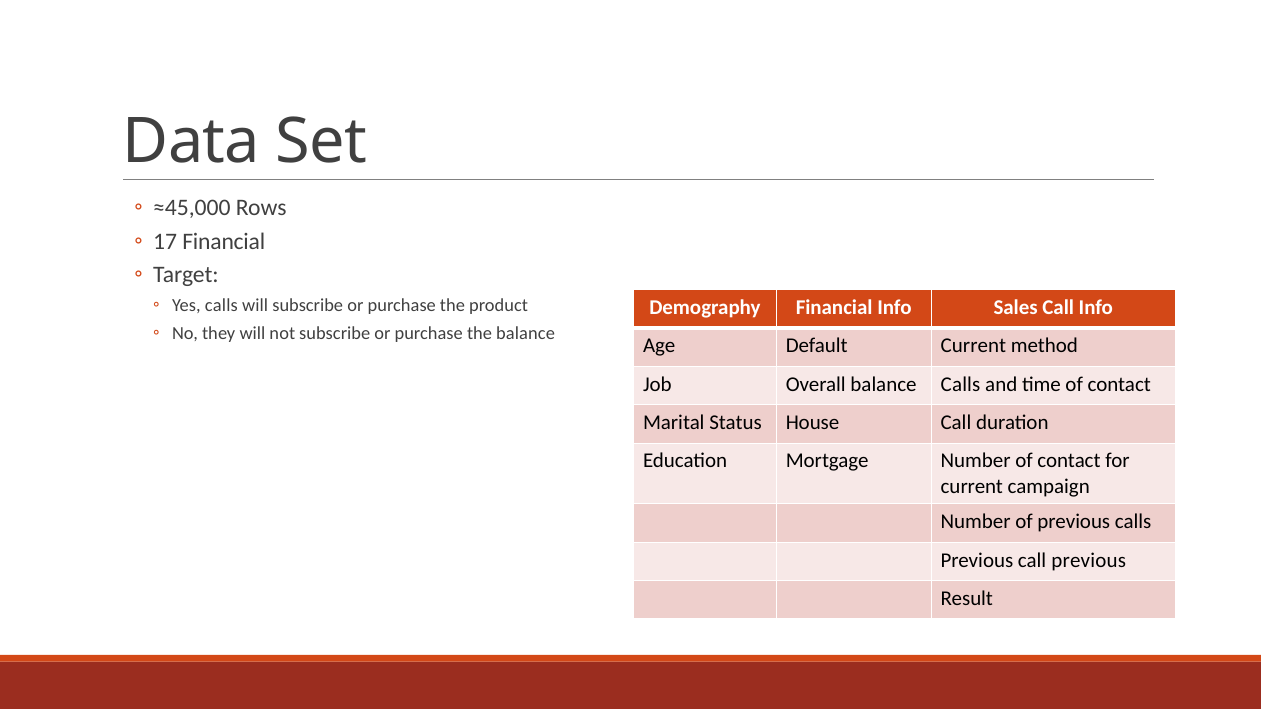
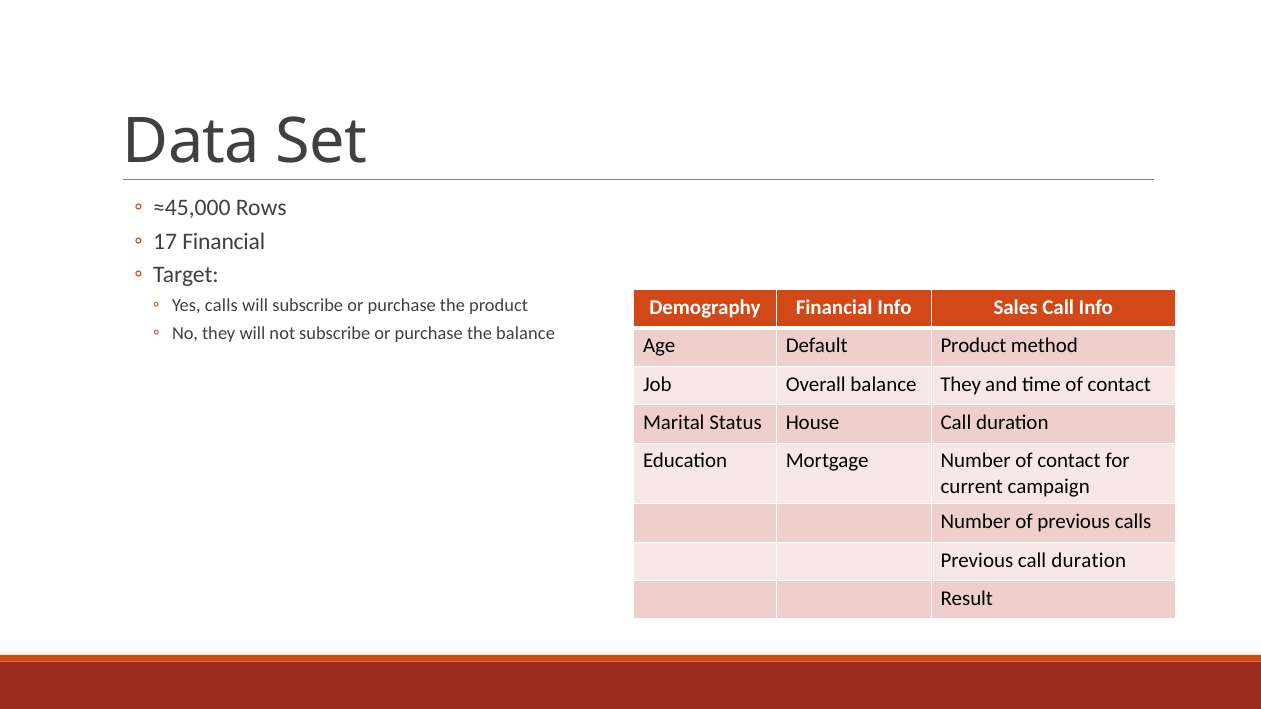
Default Current: Current -> Product
balance Calls: Calls -> They
Previous call previous: previous -> duration
